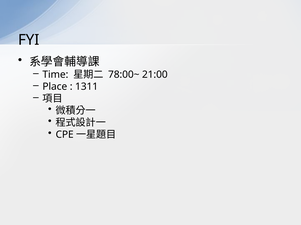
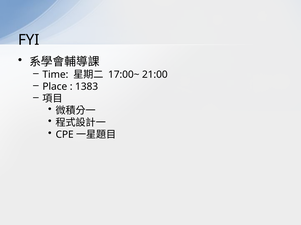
78:00~: 78:00~ -> 17:00~
1311: 1311 -> 1383
